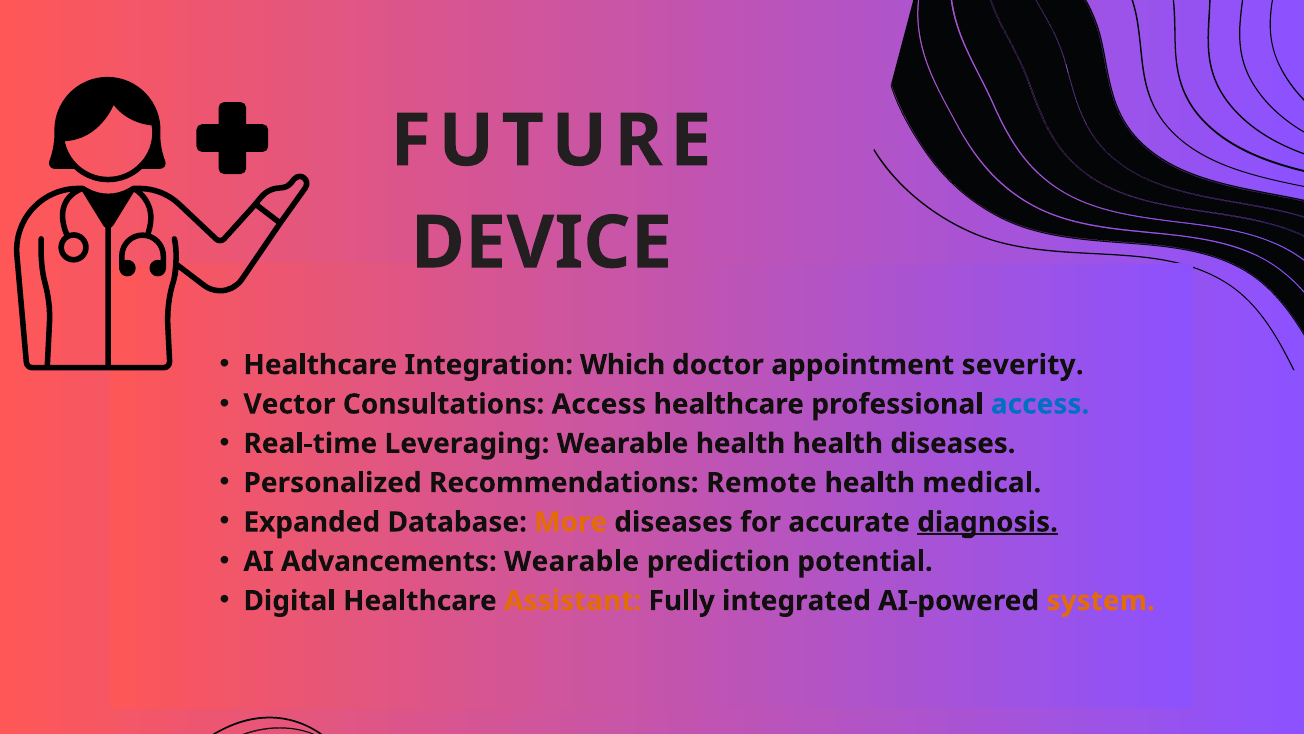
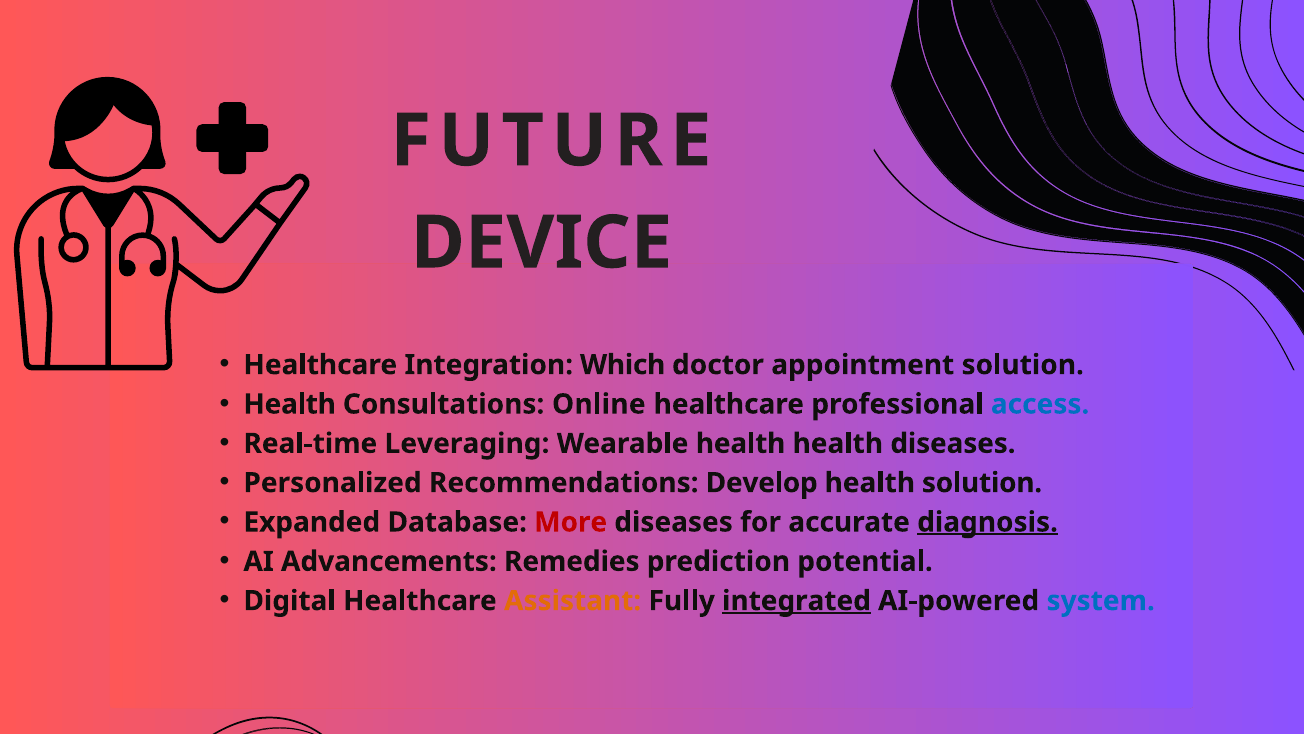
appointment severity: severity -> solution
Vector at (289, 404): Vector -> Health
Consultations Access: Access -> Online
Remote: Remote -> Develop
health medical: medical -> solution
More colour: orange -> red
Wearable at (572, 561): Wearable -> Remedies
integrated underline: none -> present
system colour: orange -> blue
